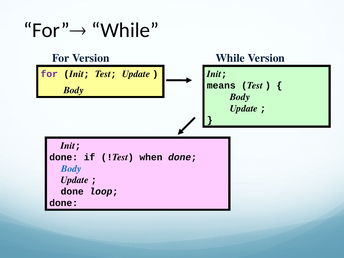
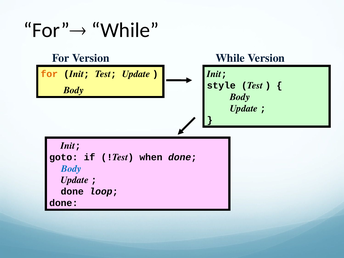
for at (49, 74) colour: purple -> orange
means: means -> style
done at (64, 157): done -> goto
